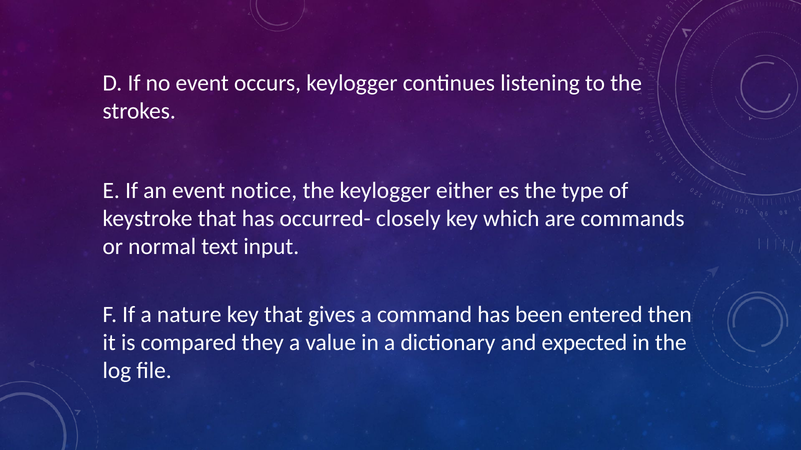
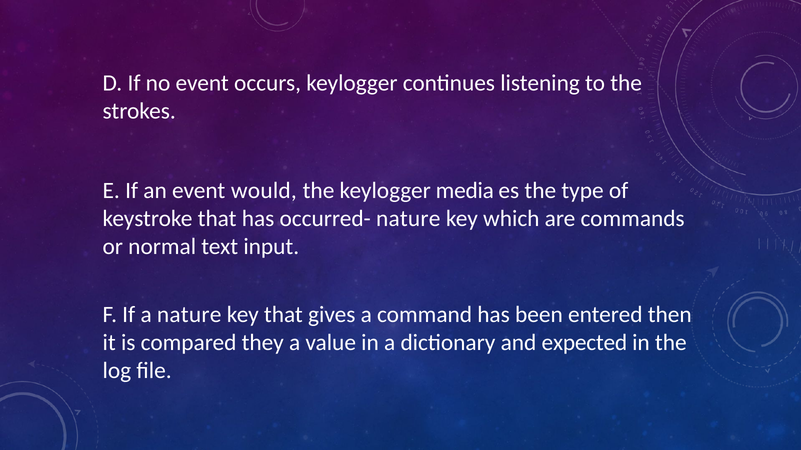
notice: notice -> would
either: either -> media
occurred- closely: closely -> nature
